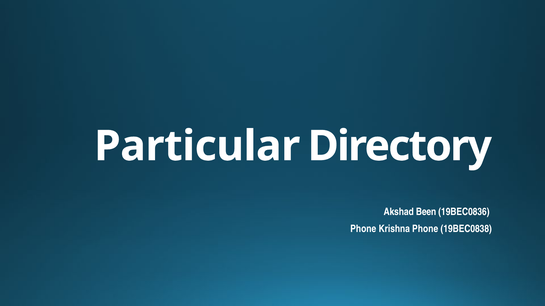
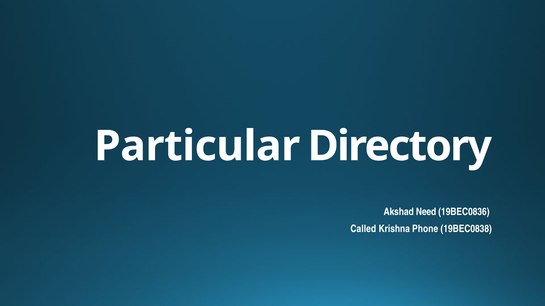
Been: Been -> Need
Phone at (363, 229): Phone -> Called
